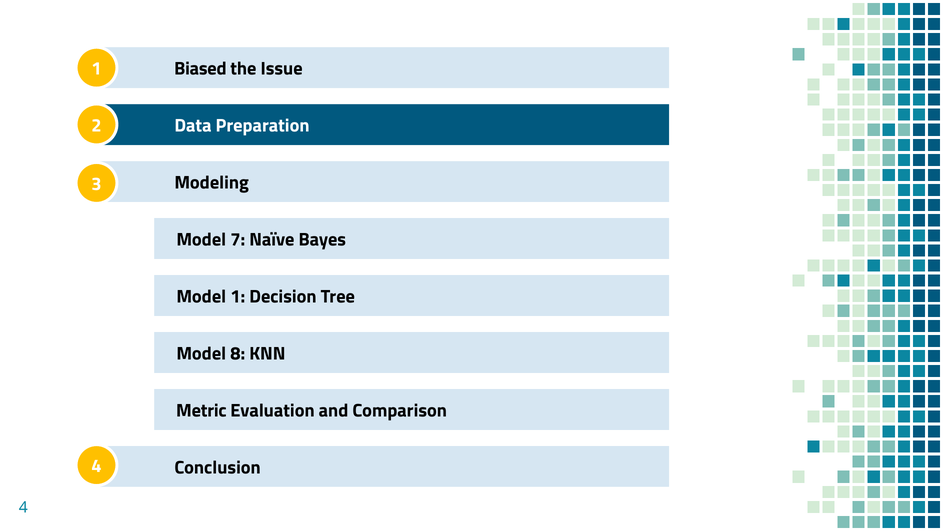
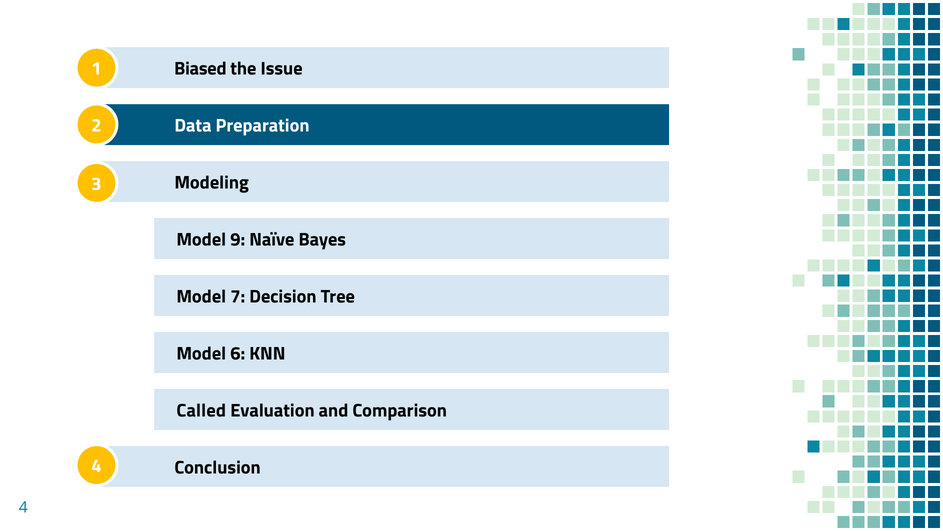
7: 7 -> 9
Model 1: 1 -> 7
8: 8 -> 6
Metric: Metric -> Called
